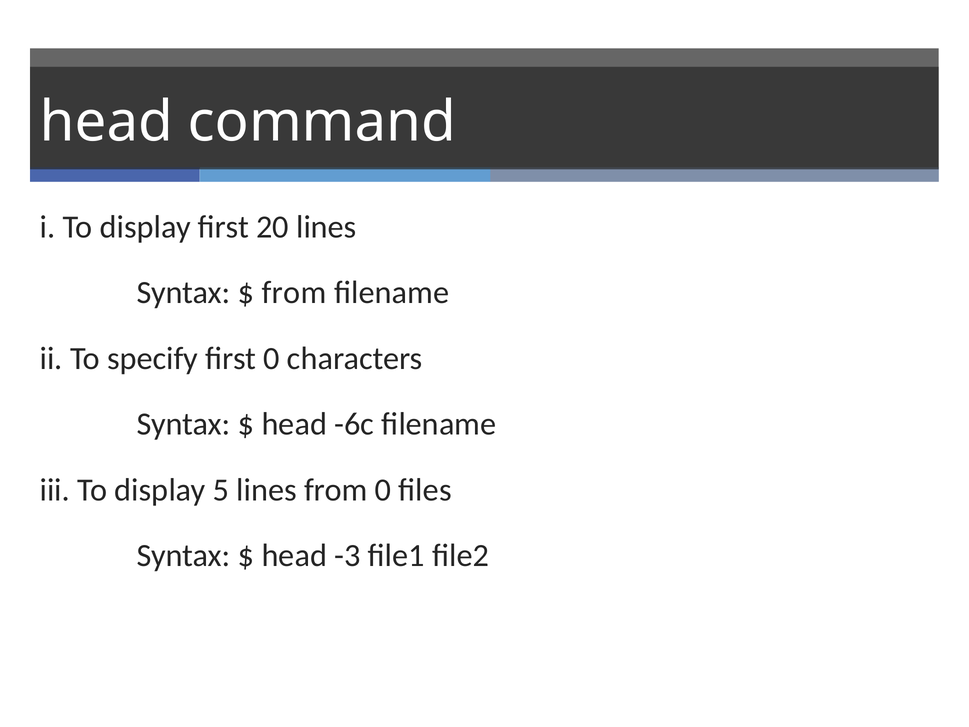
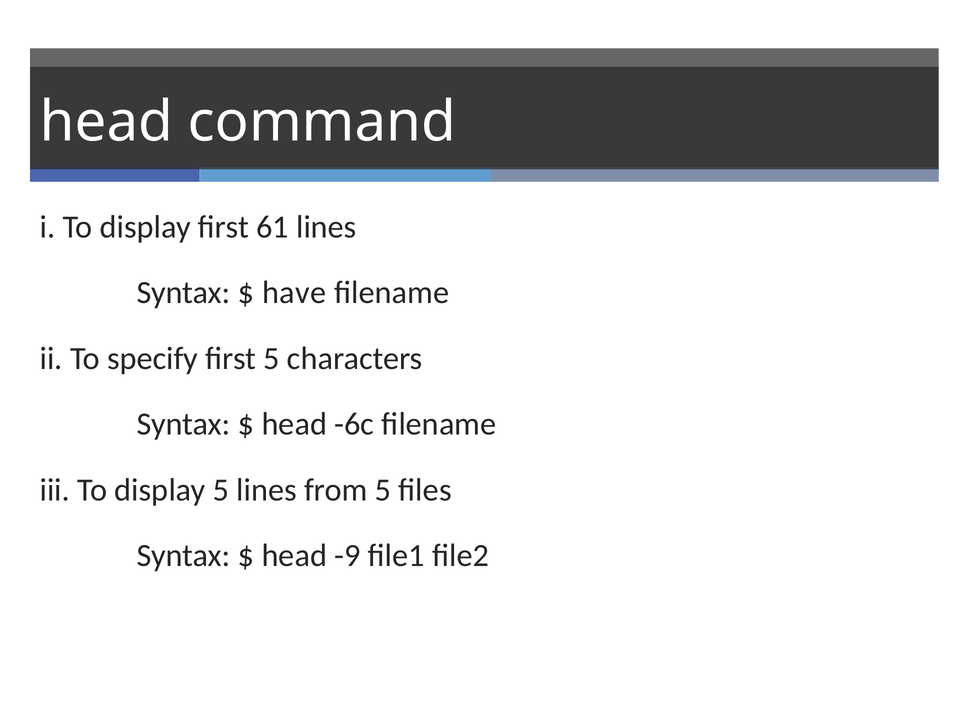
20: 20 -> 61
from at (294, 293): from -> have
first 0: 0 -> 5
from 0: 0 -> 5
-3: -3 -> -9
